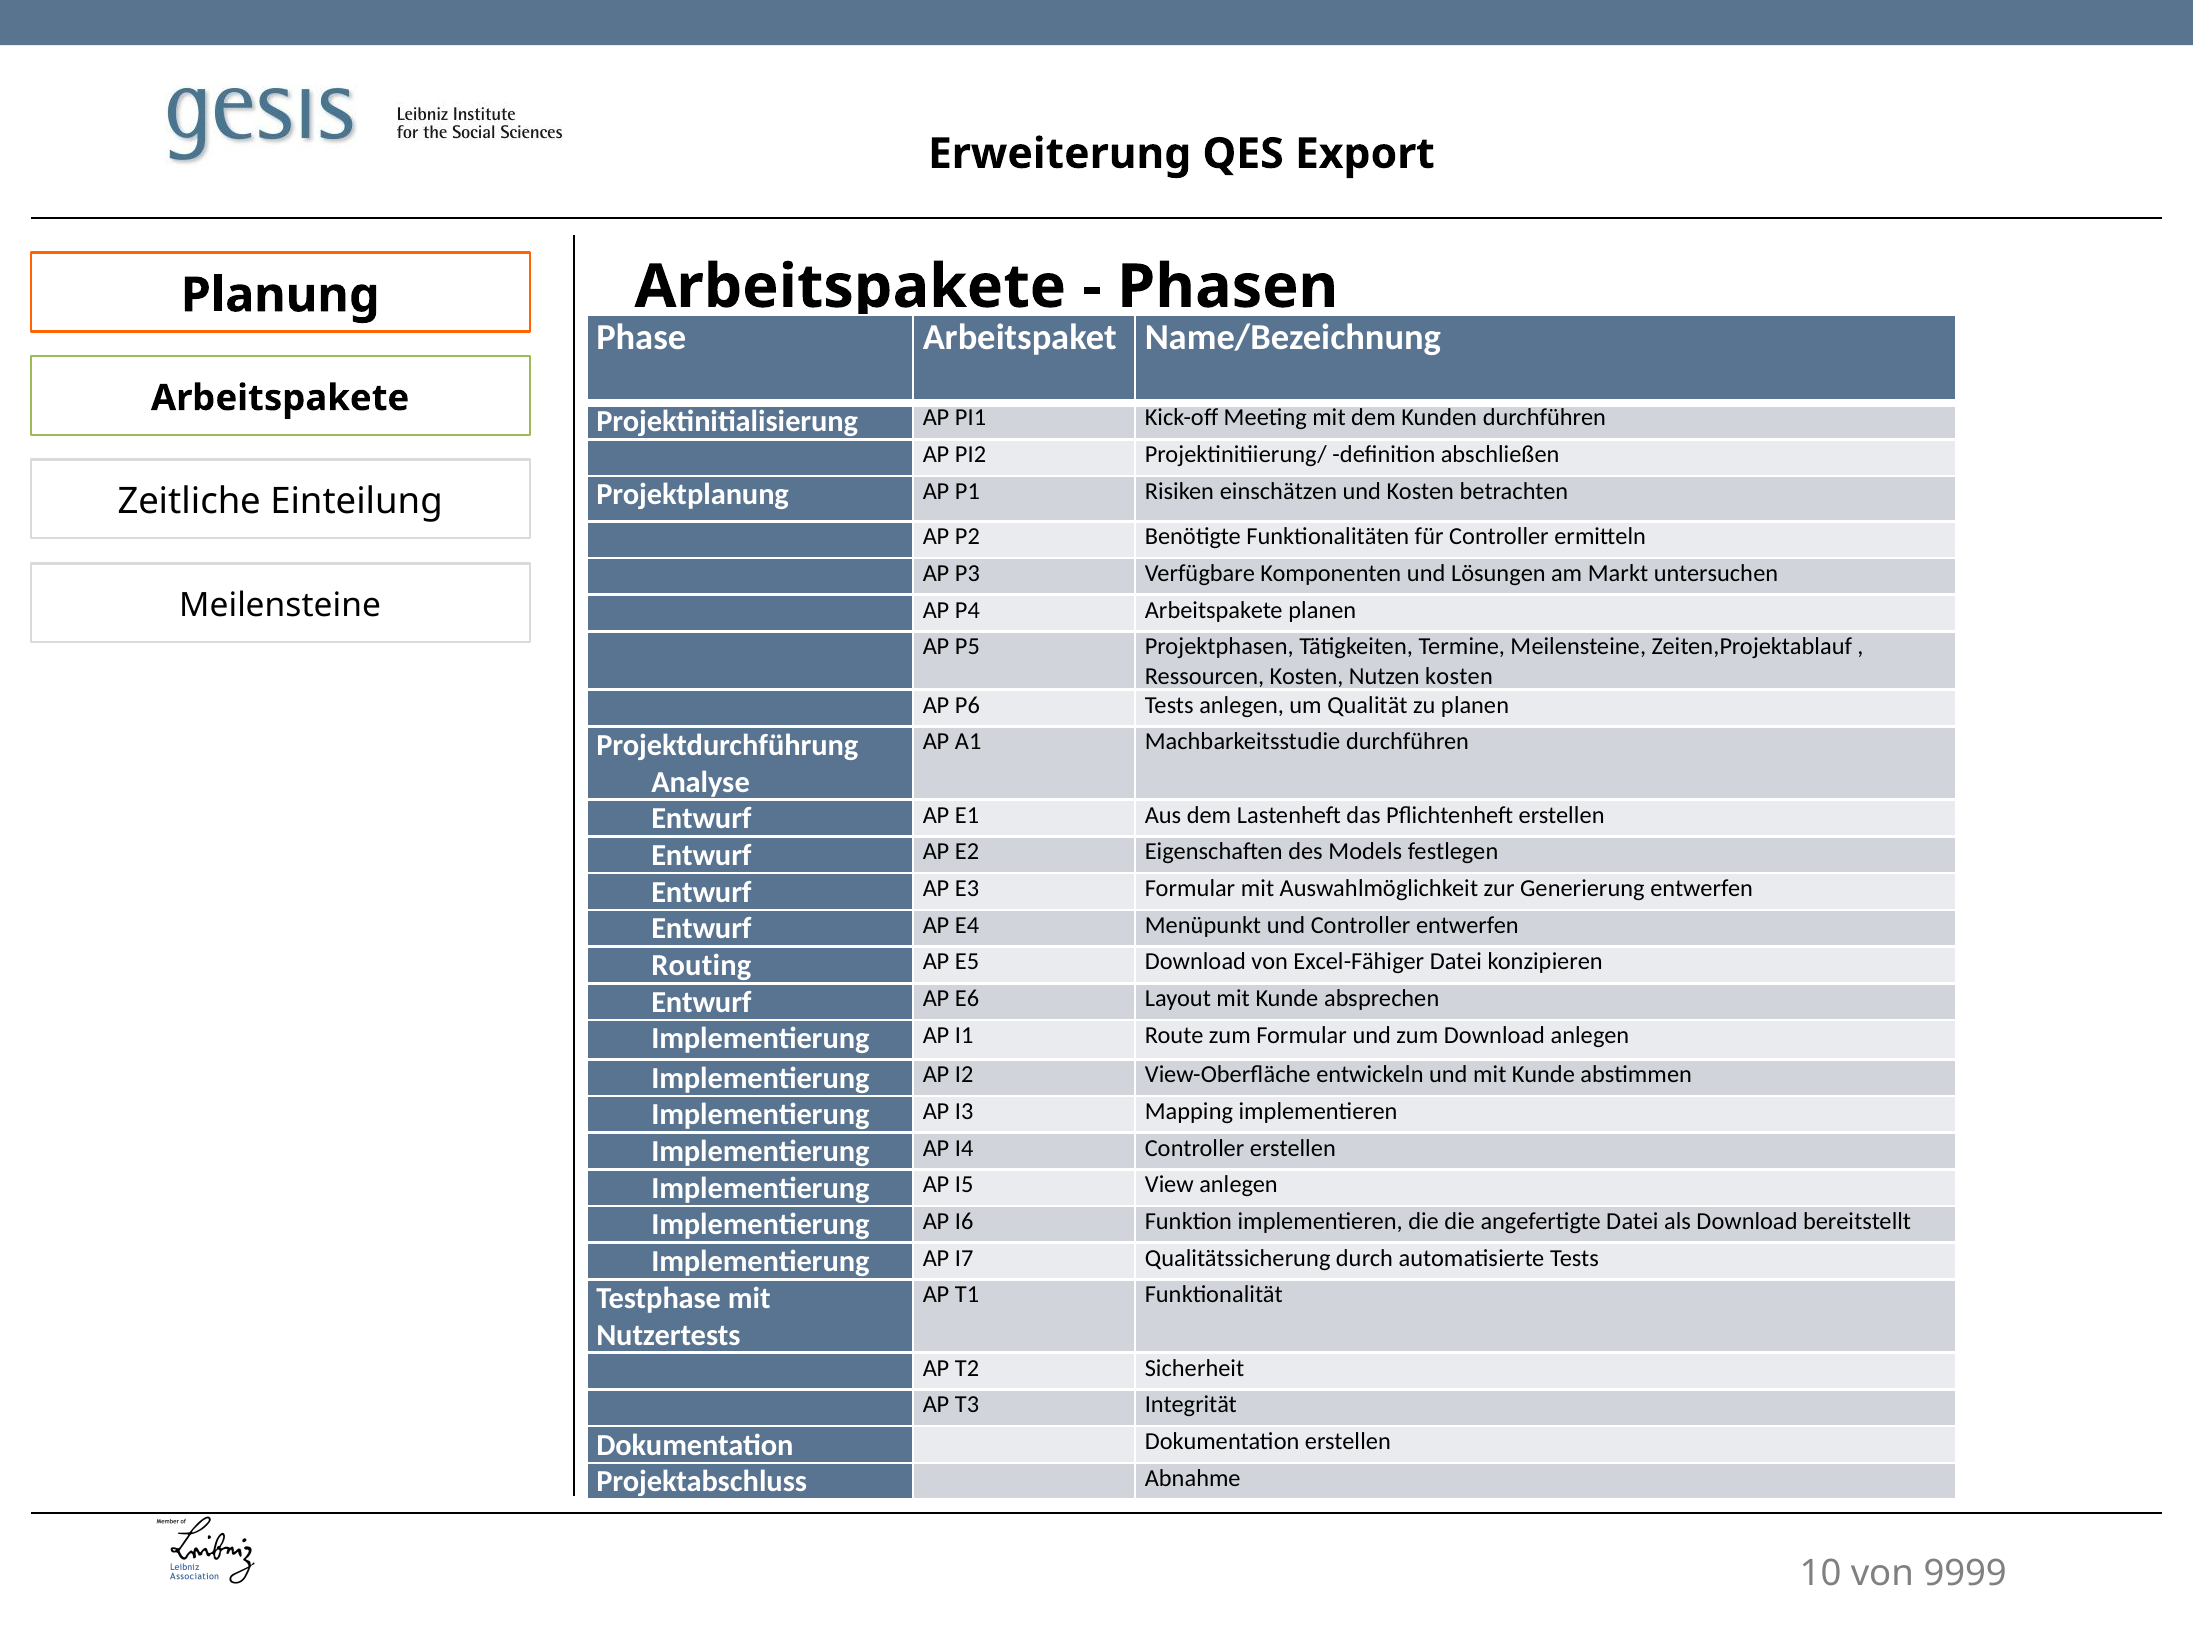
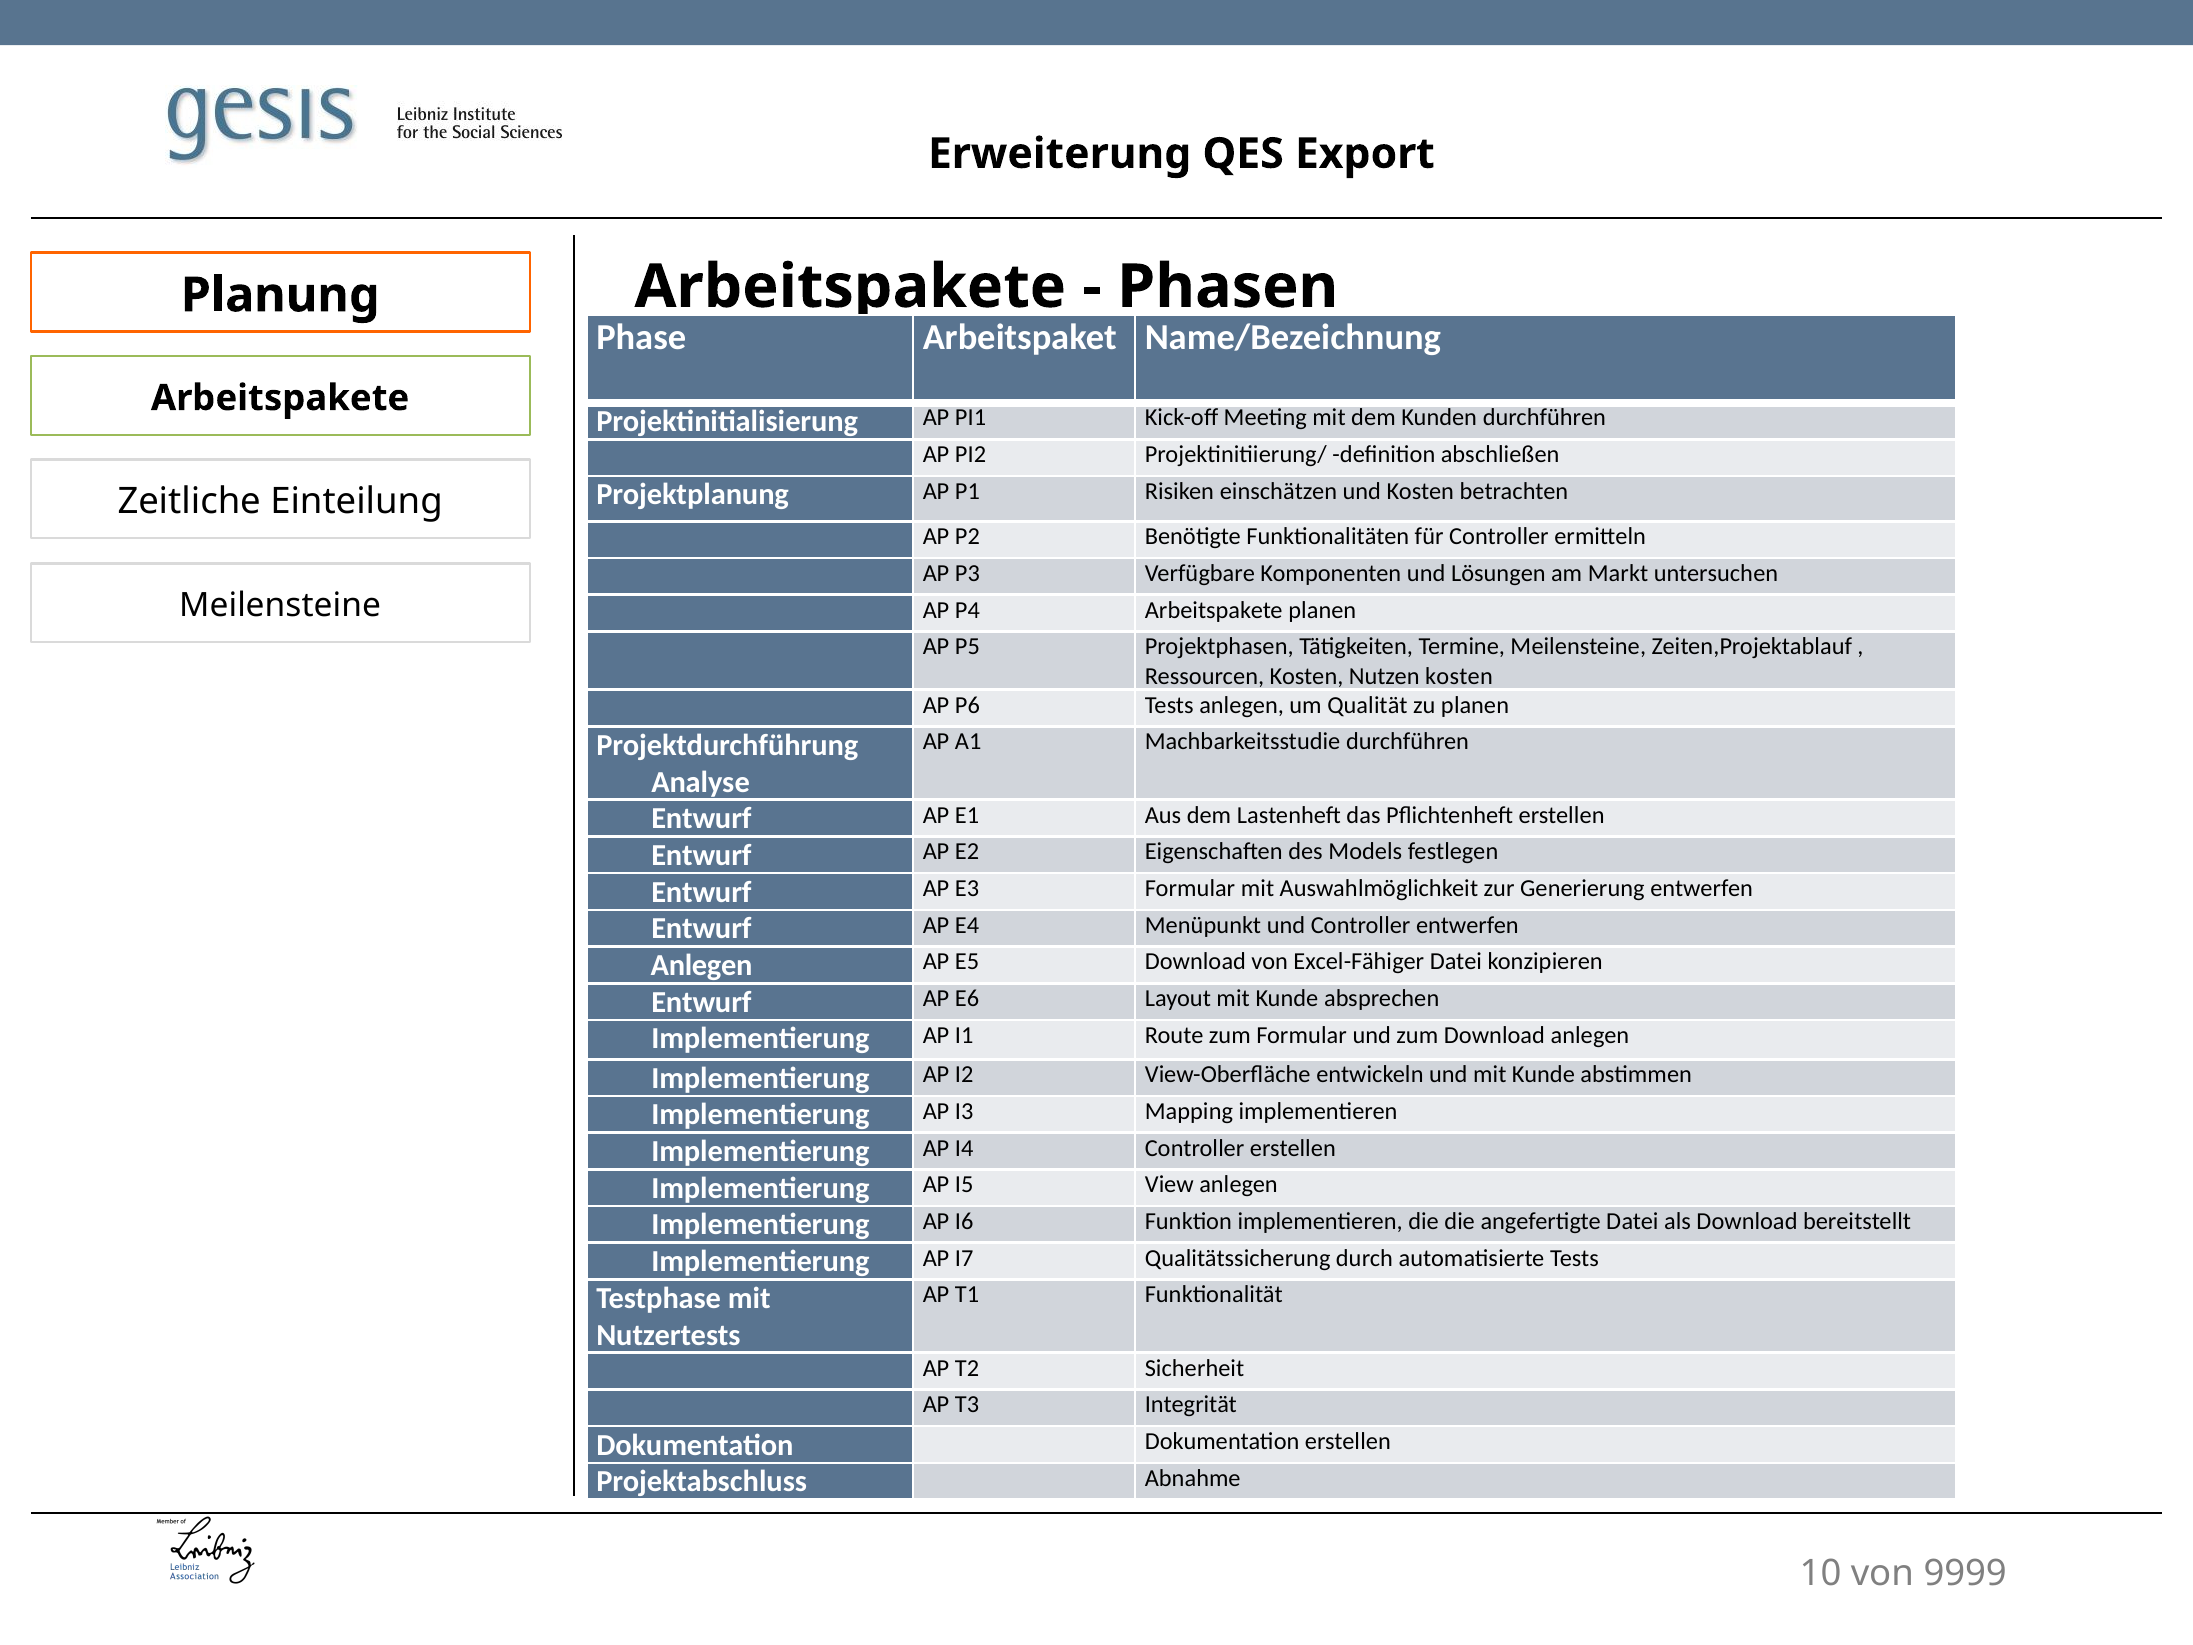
Routing at (701, 965): Routing -> Anlegen
